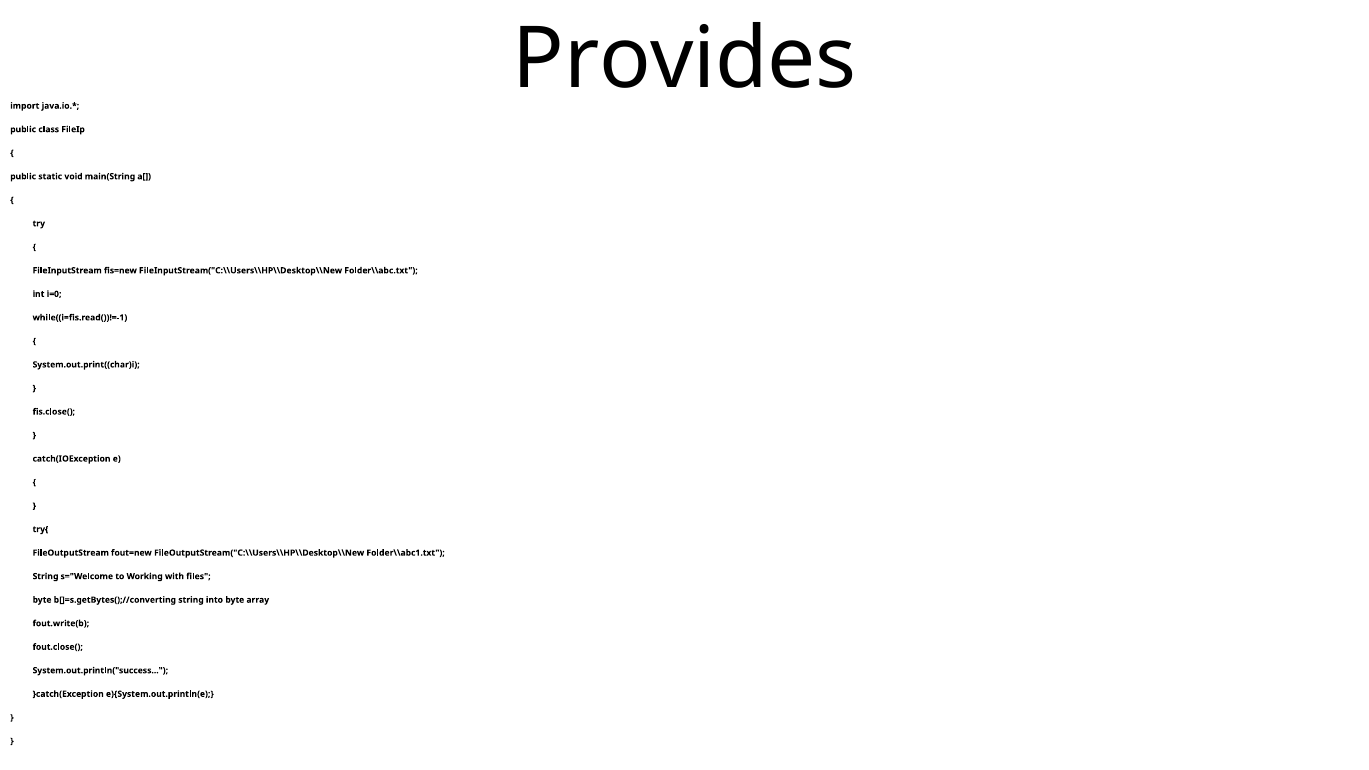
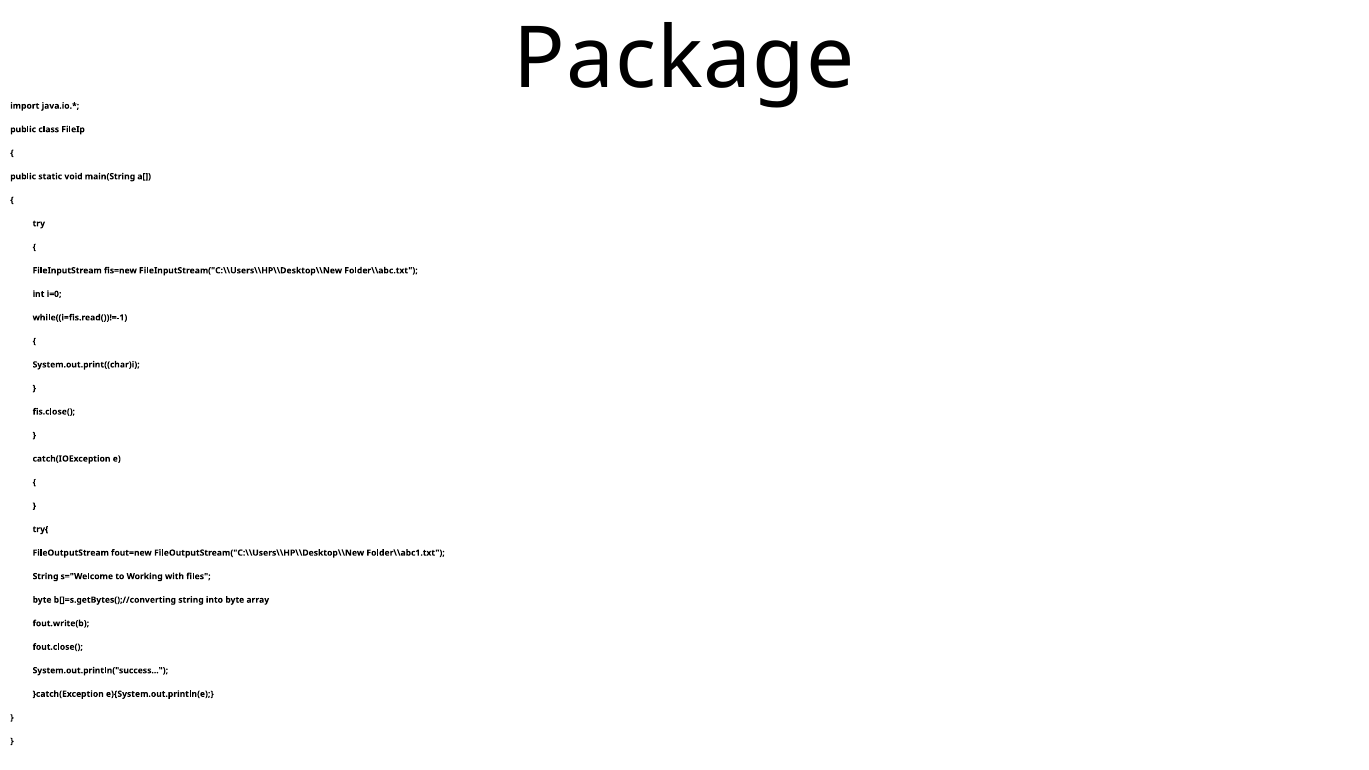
Provides: Provides -> Package
